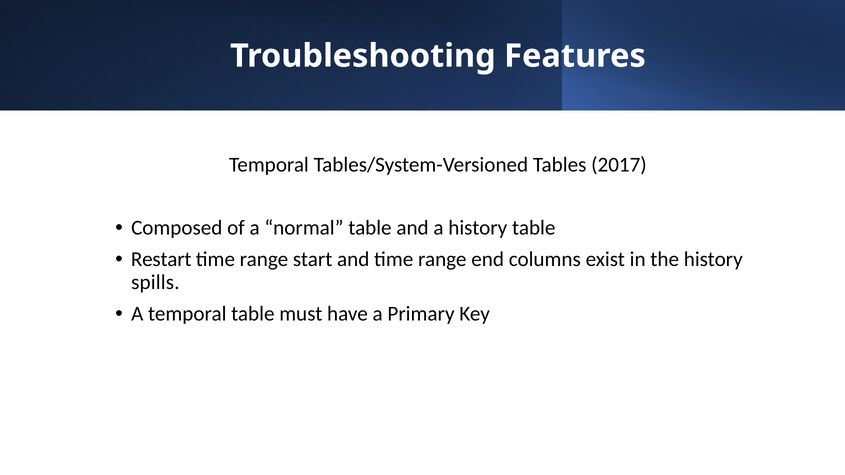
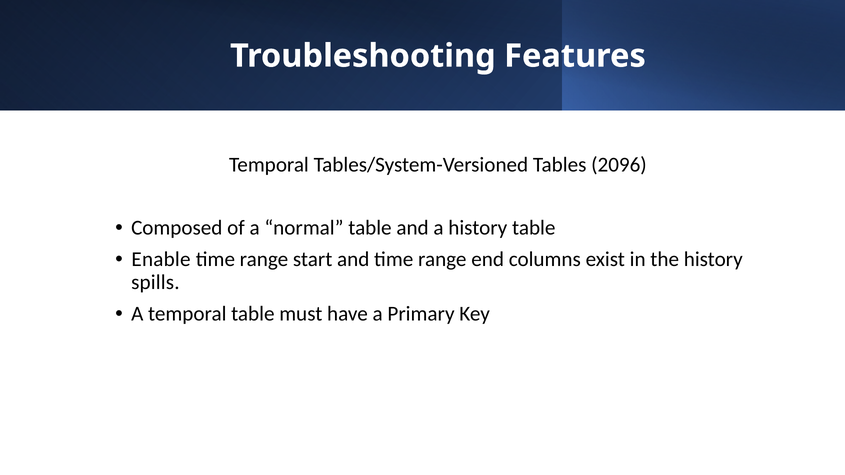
2017: 2017 -> 2096
Restart: Restart -> Enable
